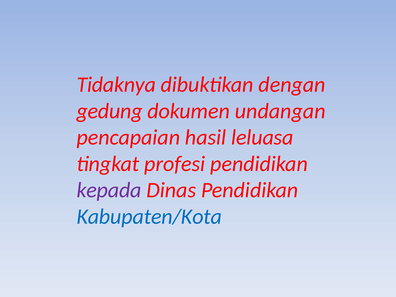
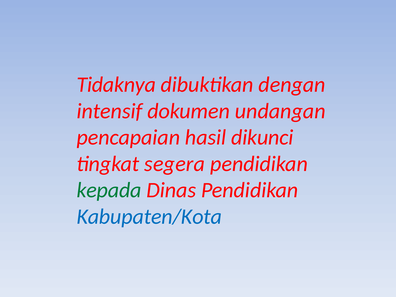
gedung: gedung -> intensif
leluasa: leluasa -> dikunci
profesi: profesi -> segera
kepada colour: purple -> green
